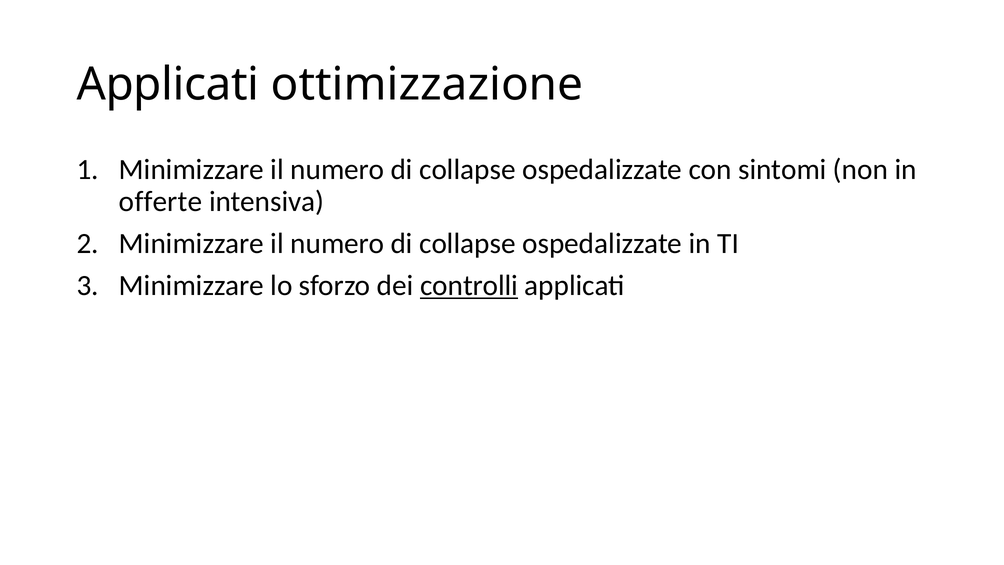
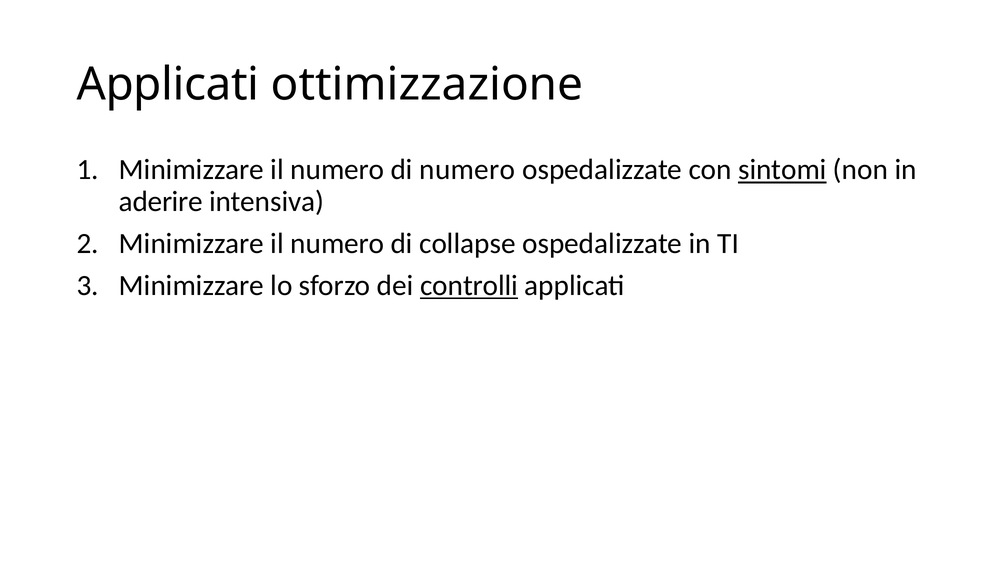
collapse at (467, 170): collapse -> numero
sintomi underline: none -> present
offerte: offerte -> aderire
